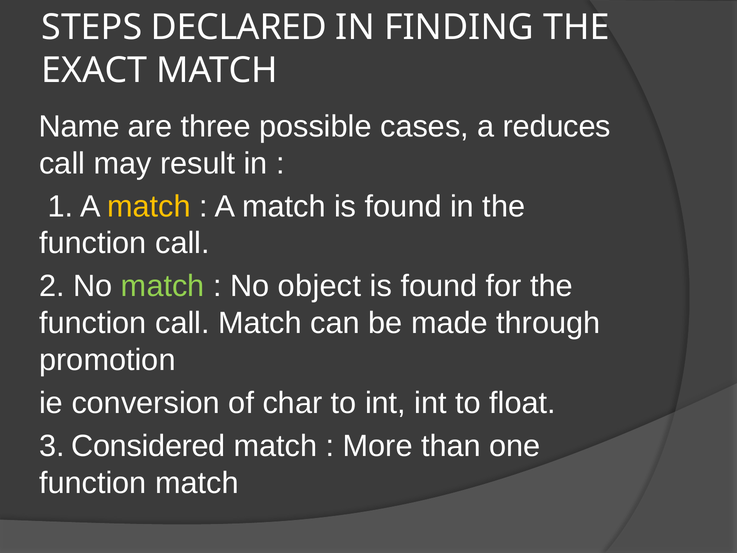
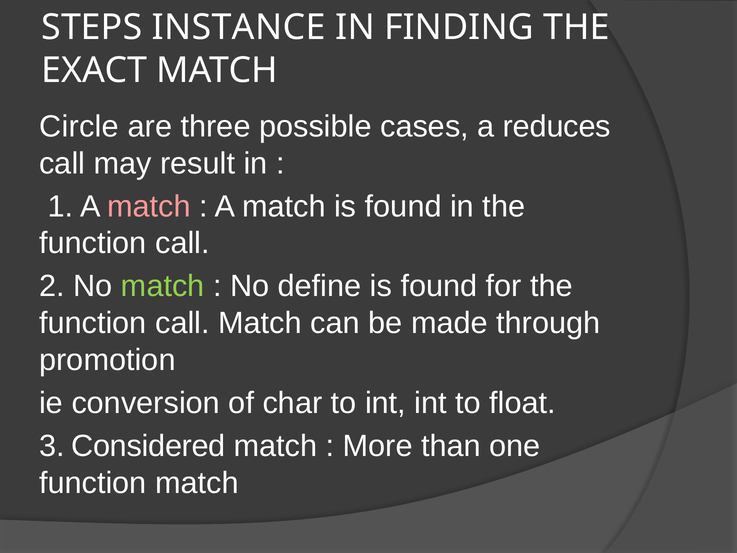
DECLARED: DECLARED -> INSTANCE
Name: Name -> Circle
match at (149, 206) colour: yellow -> pink
object: object -> define
